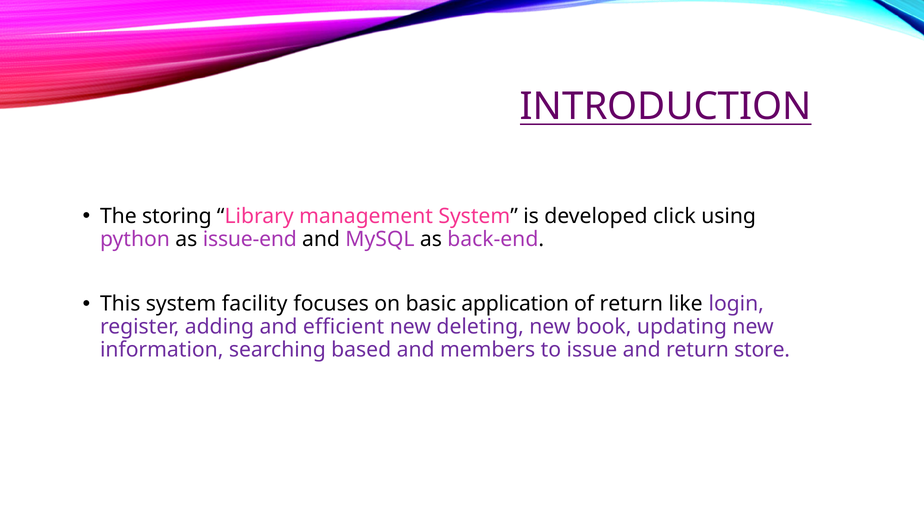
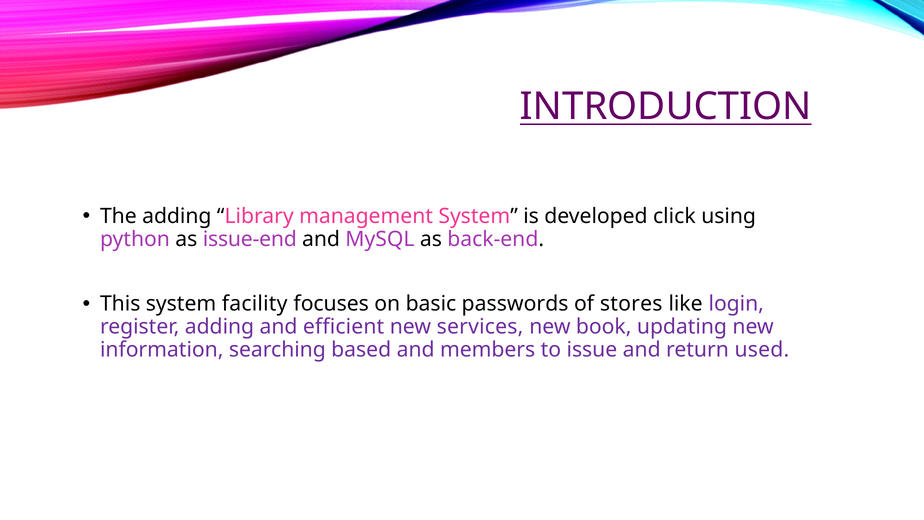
The storing: storing -> adding
application: application -> passwords
of return: return -> stores
deleting: deleting -> services
store: store -> used
